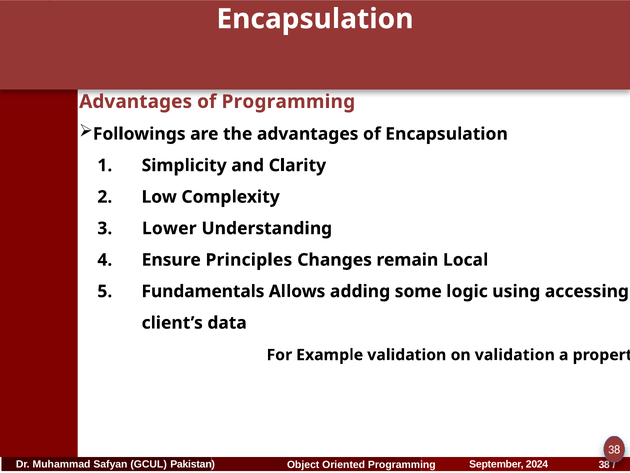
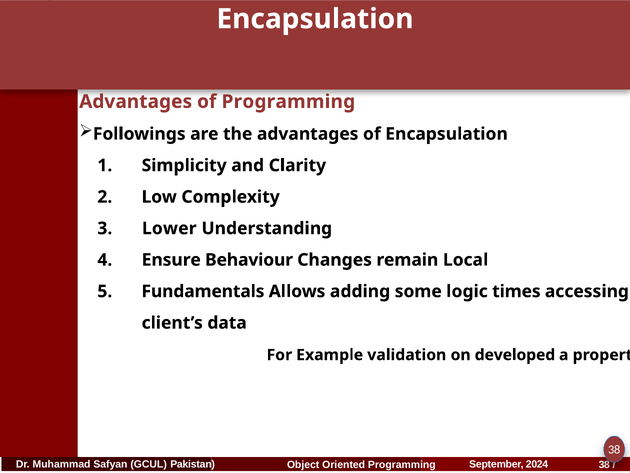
Principles: Principles -> Behaviour
using: using -> times
on validation: validation -> developed
